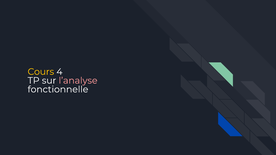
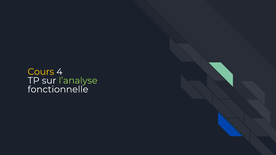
l’analyse colour: pink -> light green
